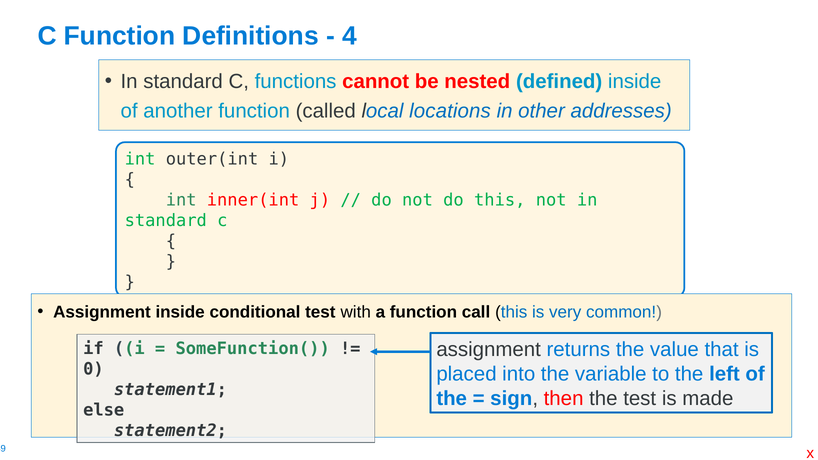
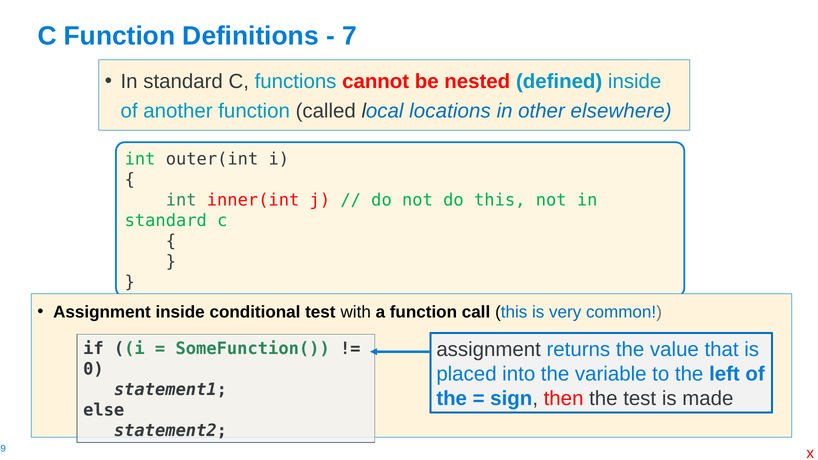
4: 4 -> 7
addresses: addresses -> elsewhere
